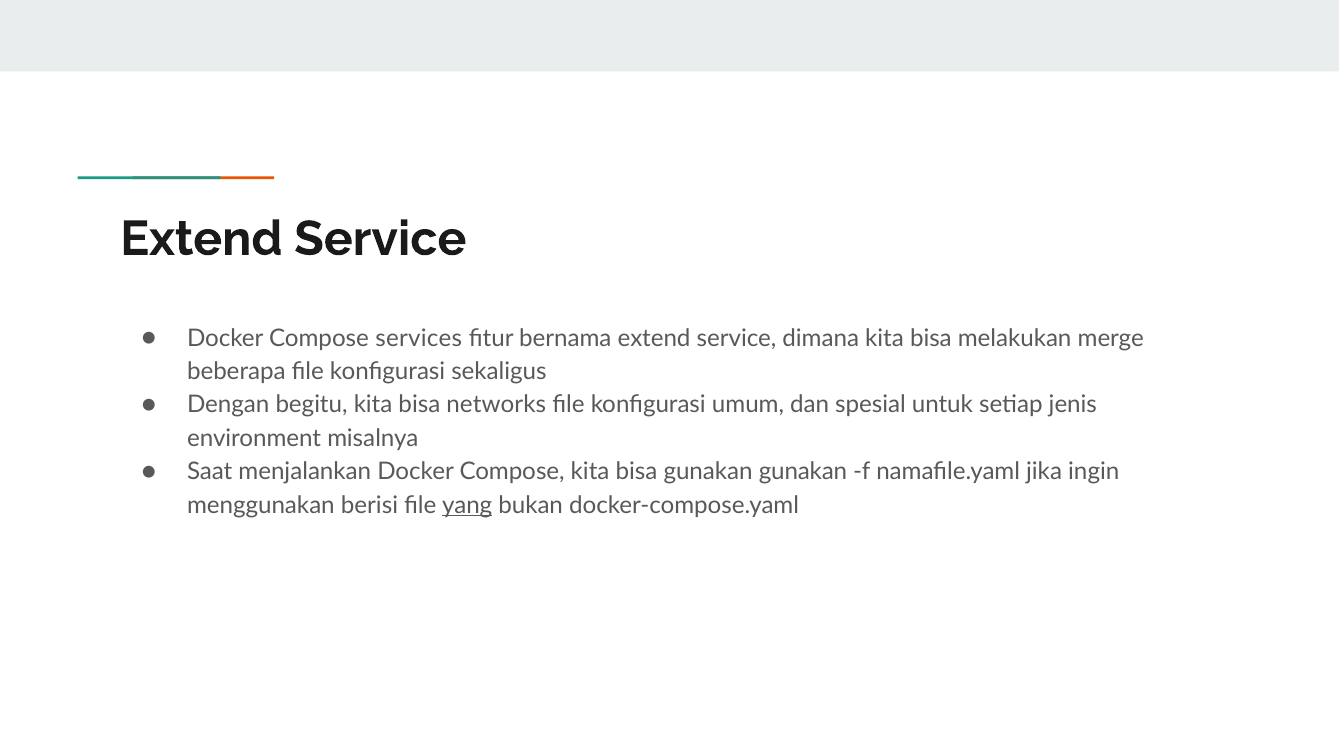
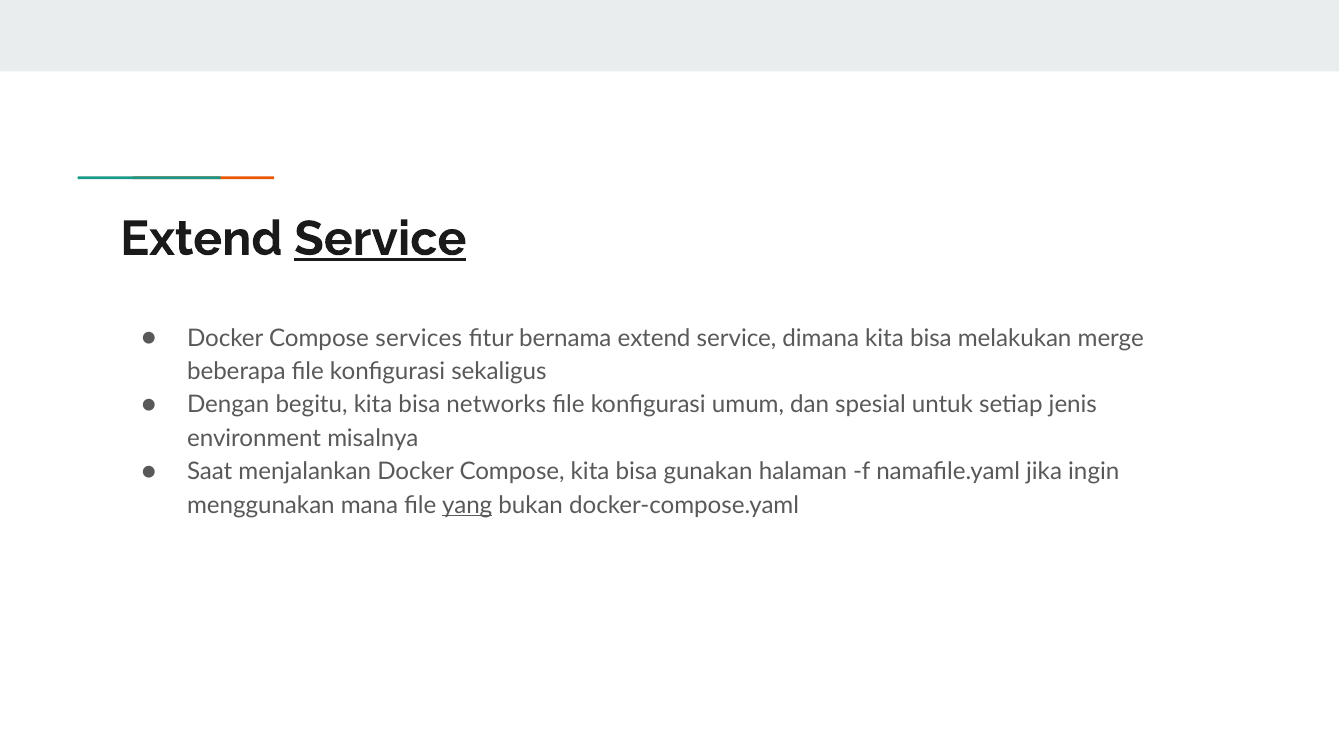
Service at (380, 239) underline: none -> present
gunakan gunakan: gunakan -> halaman
berisi: berisi -> mana
